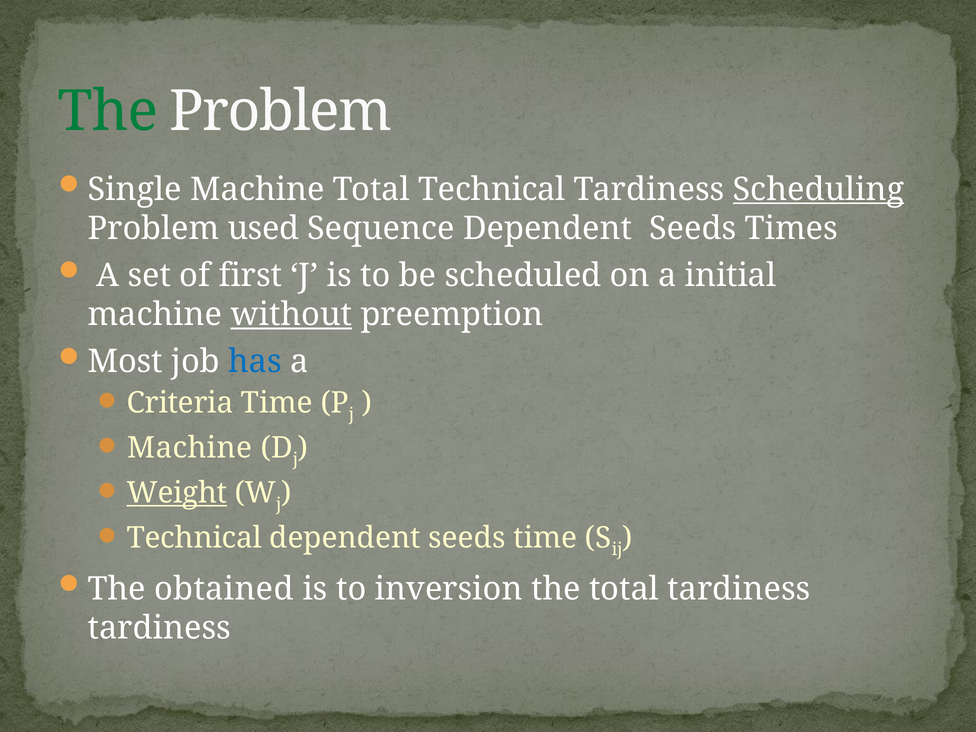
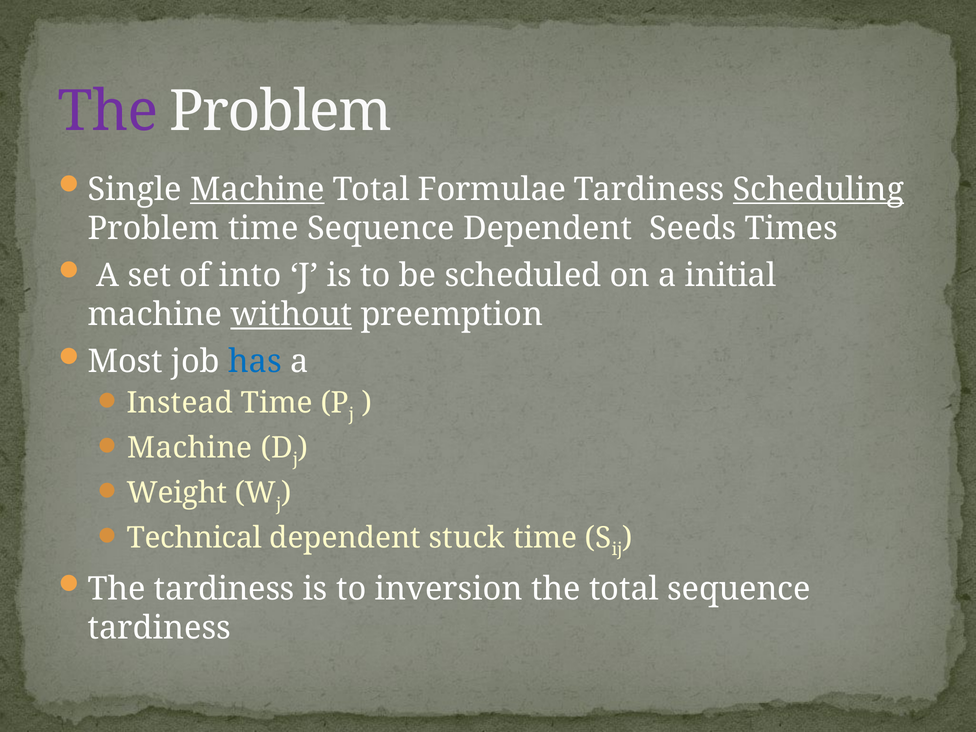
The at (108, 111) colour: green -> purple
Machine at (257, 189) underline: none -> present
Total Technical: Technical -> Formulae
Problem used: used -> time
first: first -> into
Criteria: Criteria -> Instead
Weight underline: present -> none
seeds at (467, 538): seeds -> stuck
The obtained: obtained -> tardiness
total tardiness: tardiness -> sequence
